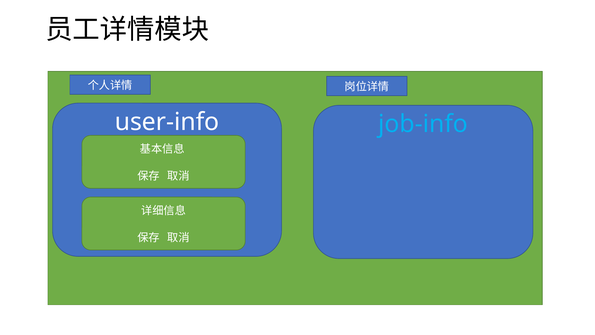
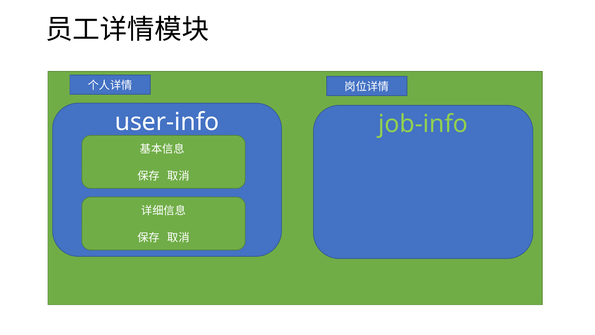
job-info colour: light blue -> light green
